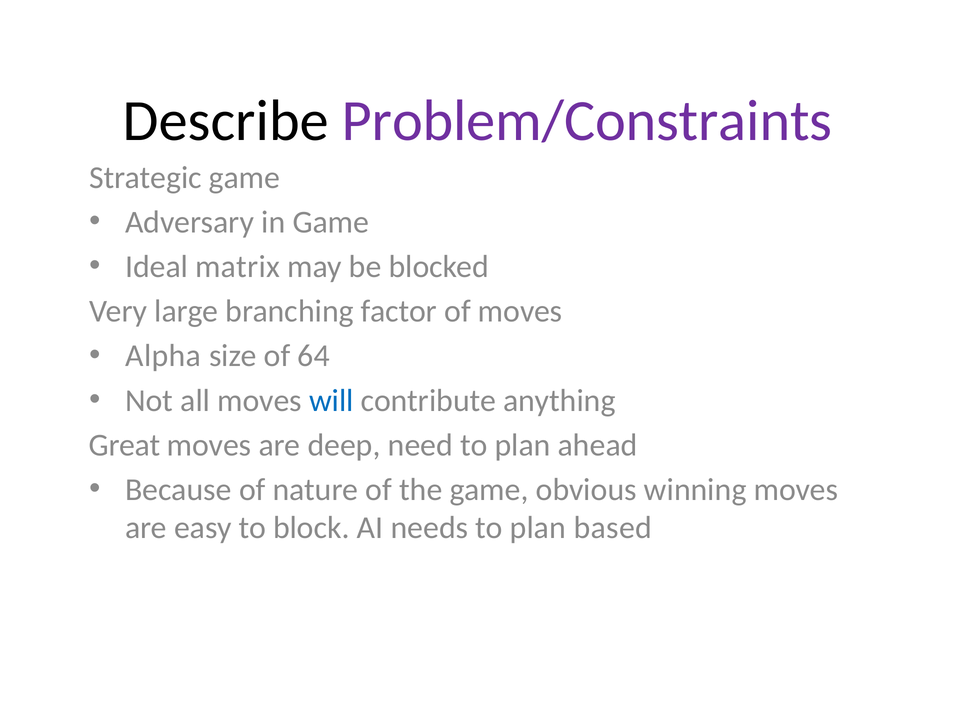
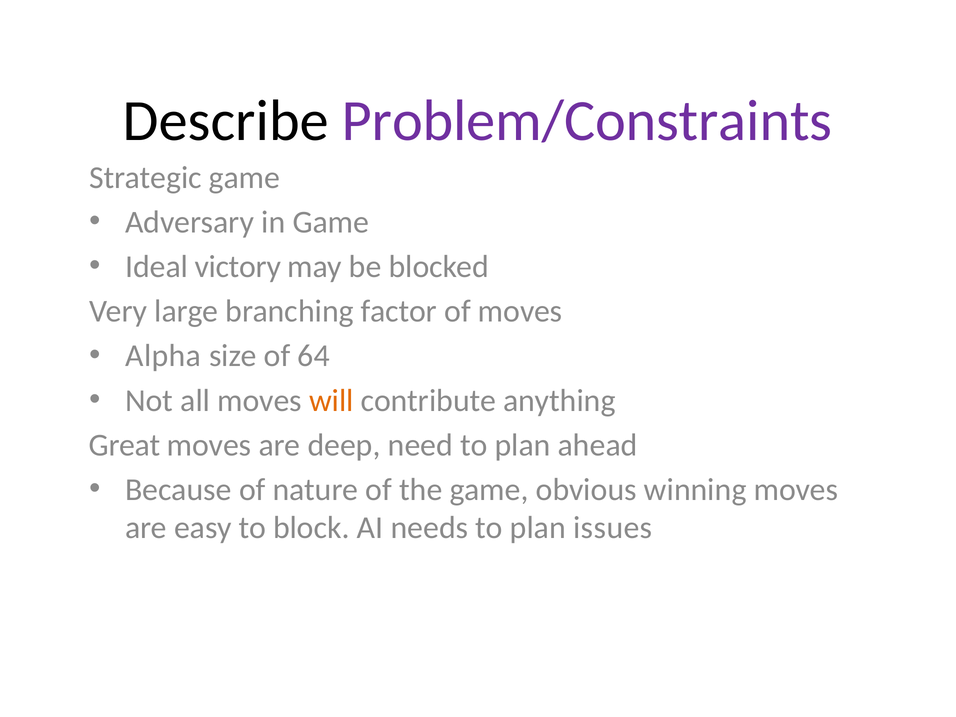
matrix: matrix -> victory
will colour: blue -> orange
based: based -> issues
